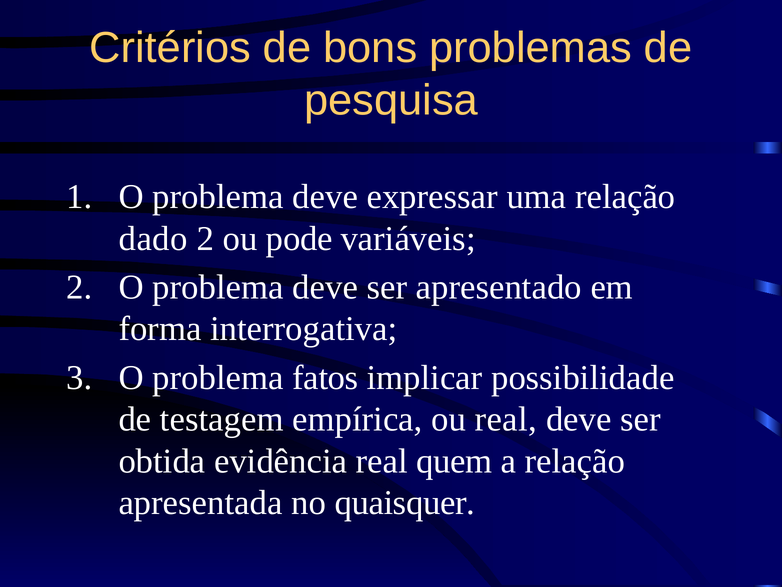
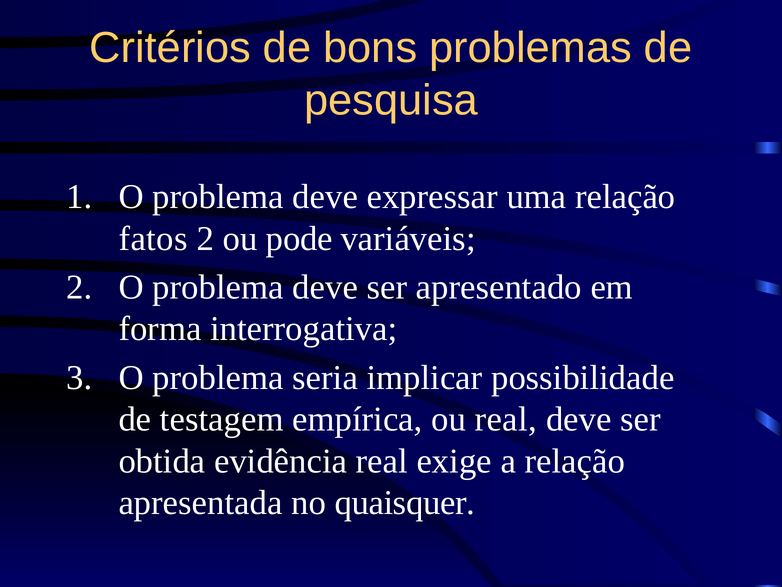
dado: dado -> fatos
fatos: fatos -> seria
quem: quem -> exige
